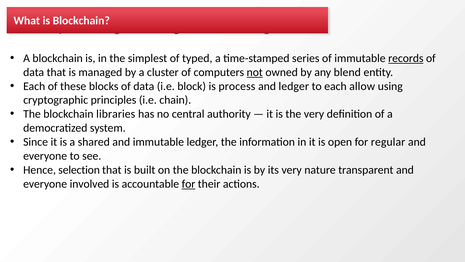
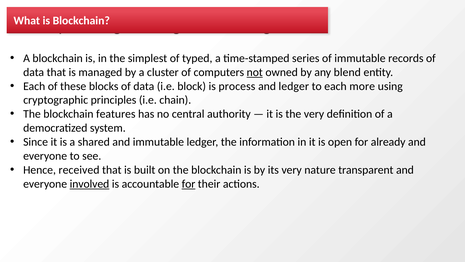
records underline: present -> none
allow: allow -> more
libraries: libraries -> features
regular: regular -> already
selection: selection -> received
involved underline: none -> present
